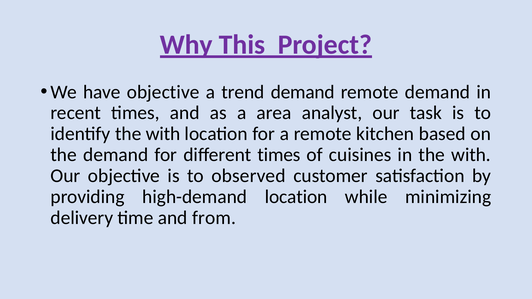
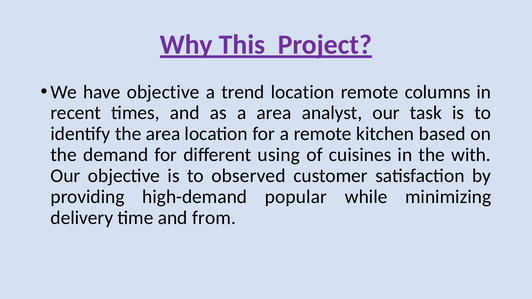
trend demand: demand -> location
remote demand: demand -> columns
identify the with: with -> area
different times: times -> using
high-demand location: location -> popular
